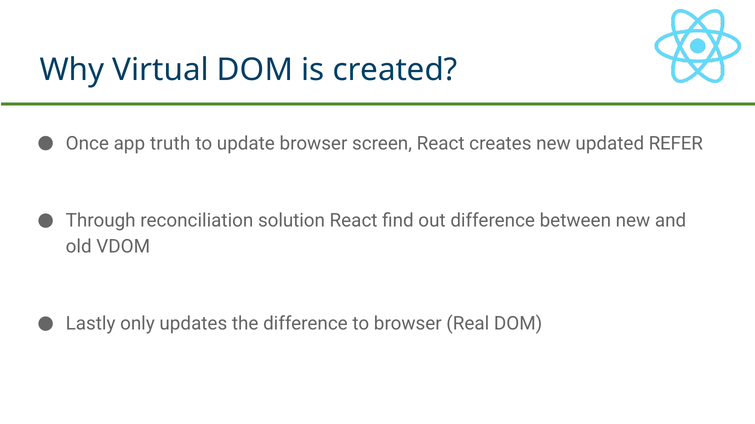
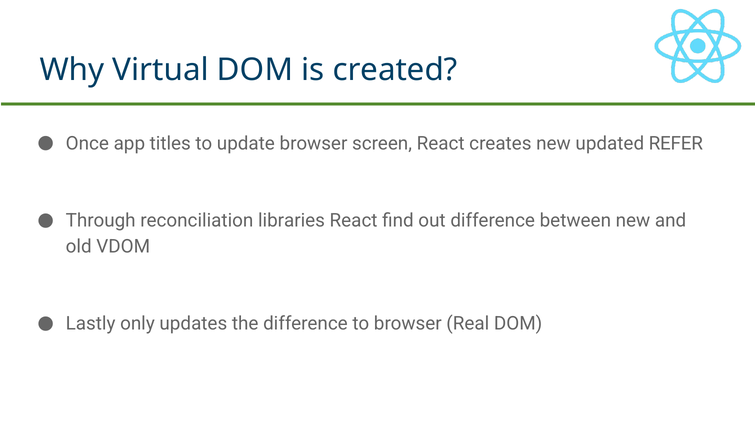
truth: truth -> titles
solution: solution -> libraries
